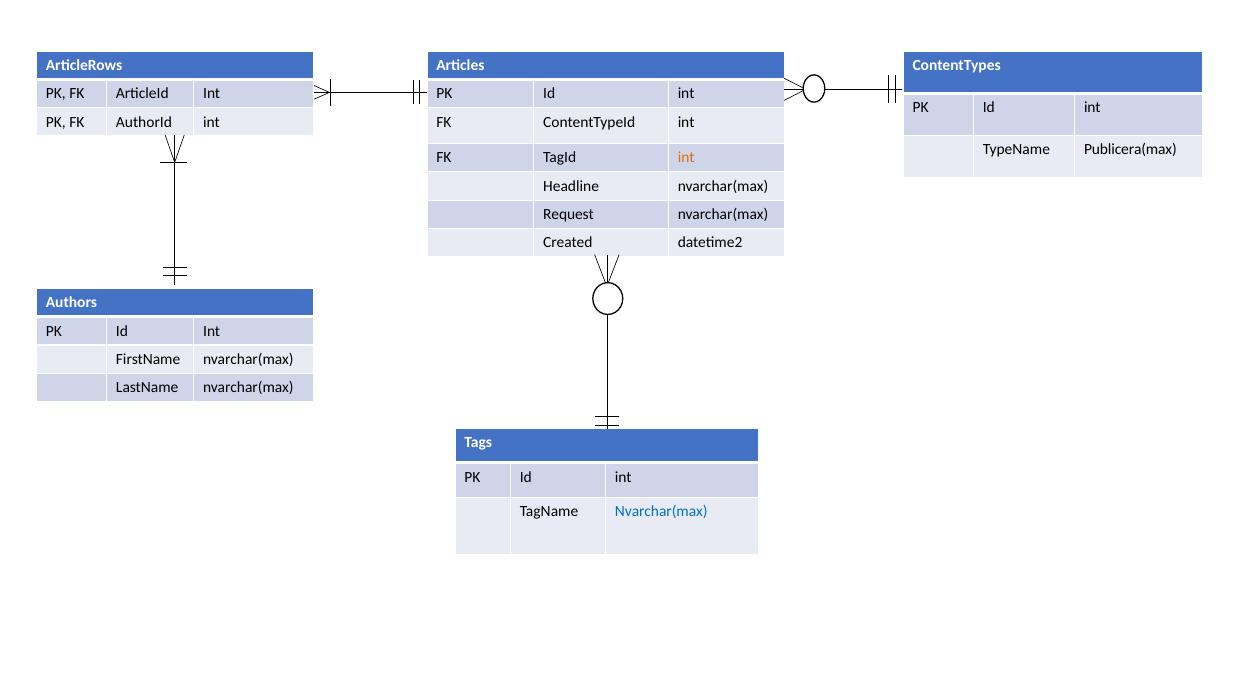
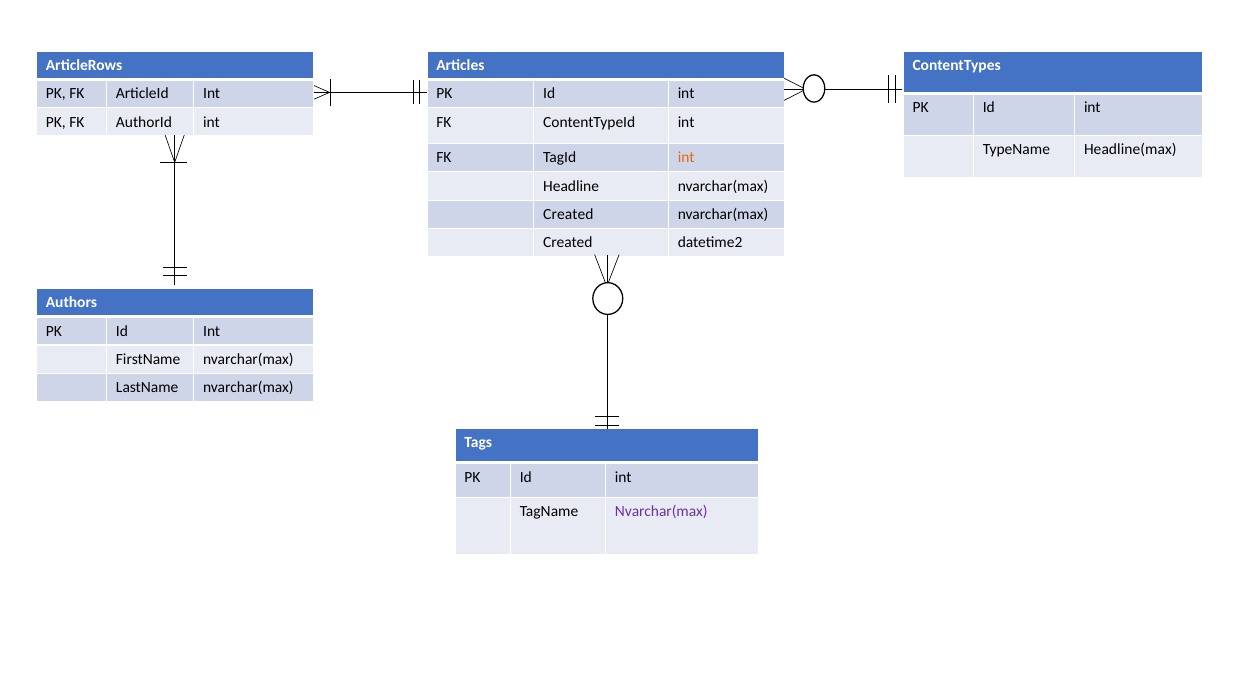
Publicera(max: Publicera(max -> Headline(max
Request at (568, 215): Request -> Created
Nvarchar(max at (661, 512) colour: blue -> purple
